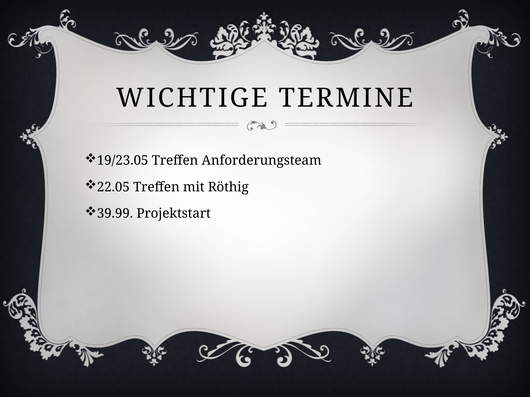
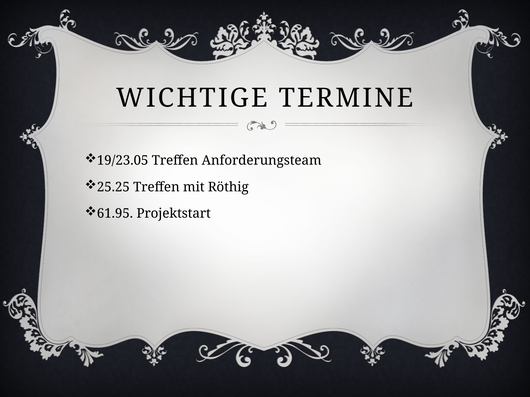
22.05: 22.05 -> 25.25
39.99: 39.99 -> 61.95
